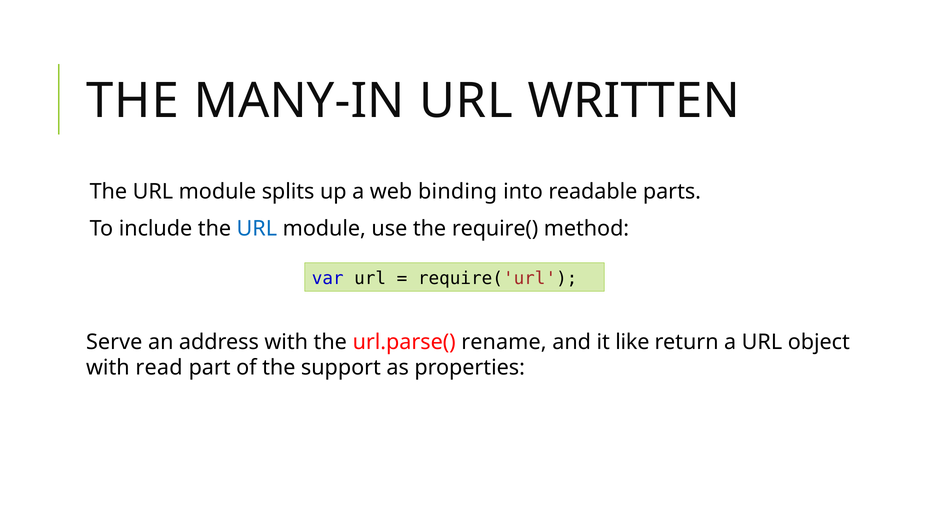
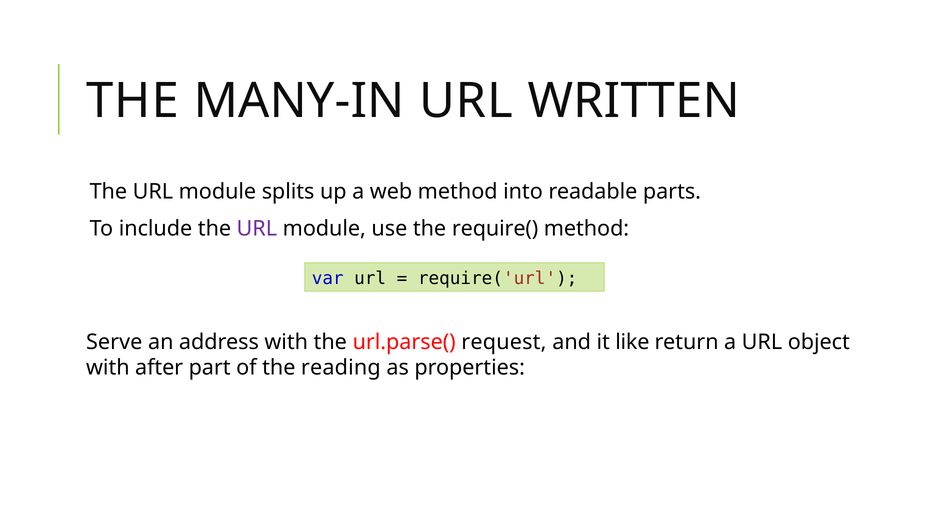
web binding: binding -> method
URL at (257, 229) colour: blue -> purple
rename: rename -> request
read: read -> after
support: support -> reading
